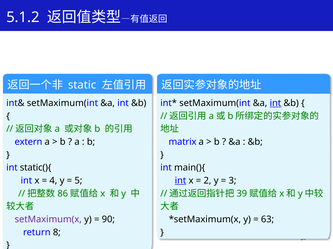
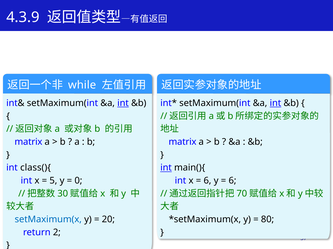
5.1.2: 5.1.2 -> 4.3.9
static: static -> while
int at (123, 103) underline: none -> present
extern at (28, 142): extern -> matrix
static(){: static(){ -> class(){
int at (166, 168) underline: none -> present
4: 4 -> 5
5: 5 -> 0
int at (180, 181) underline: present -> none
2 at (207, 181): 2 -> 6
3 at (232, 181): 3 -> 6
86: 86 -> 30
39: 39 -> 70
setMaximum(x colour: purple -> blue
90: 90 -> 20
63: 63 -> 80
8: 8 -> 2
